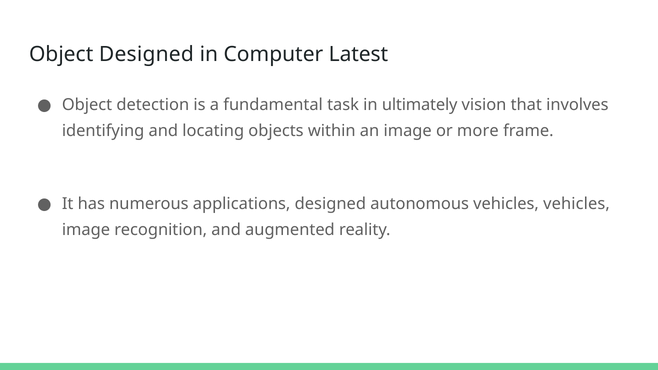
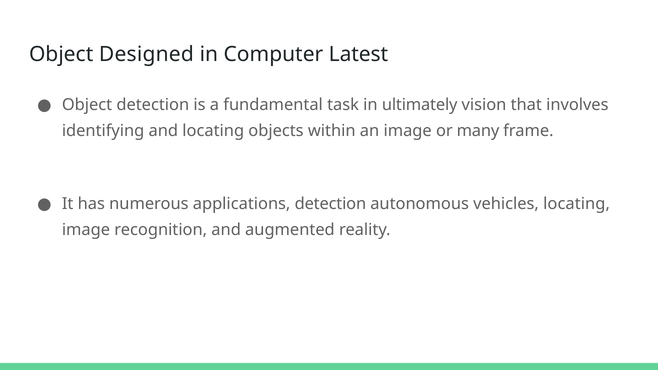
more: more -> many
applications designed: designed -> detection
vehicles vehicles: vehicles -> locating
